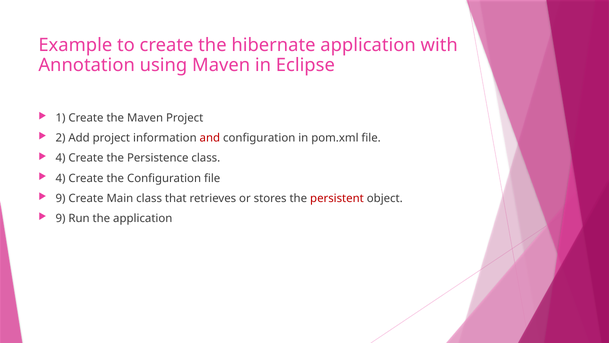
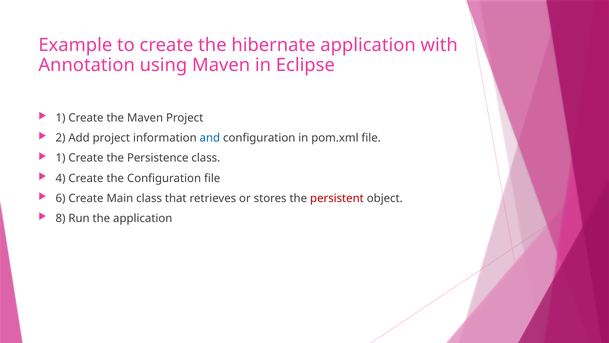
and colour: red -> blue
4 at (60, 158): 4 -> 1
9 at (60, 198): 9 -> 6
9 at (60, 218): 9 -> 8
